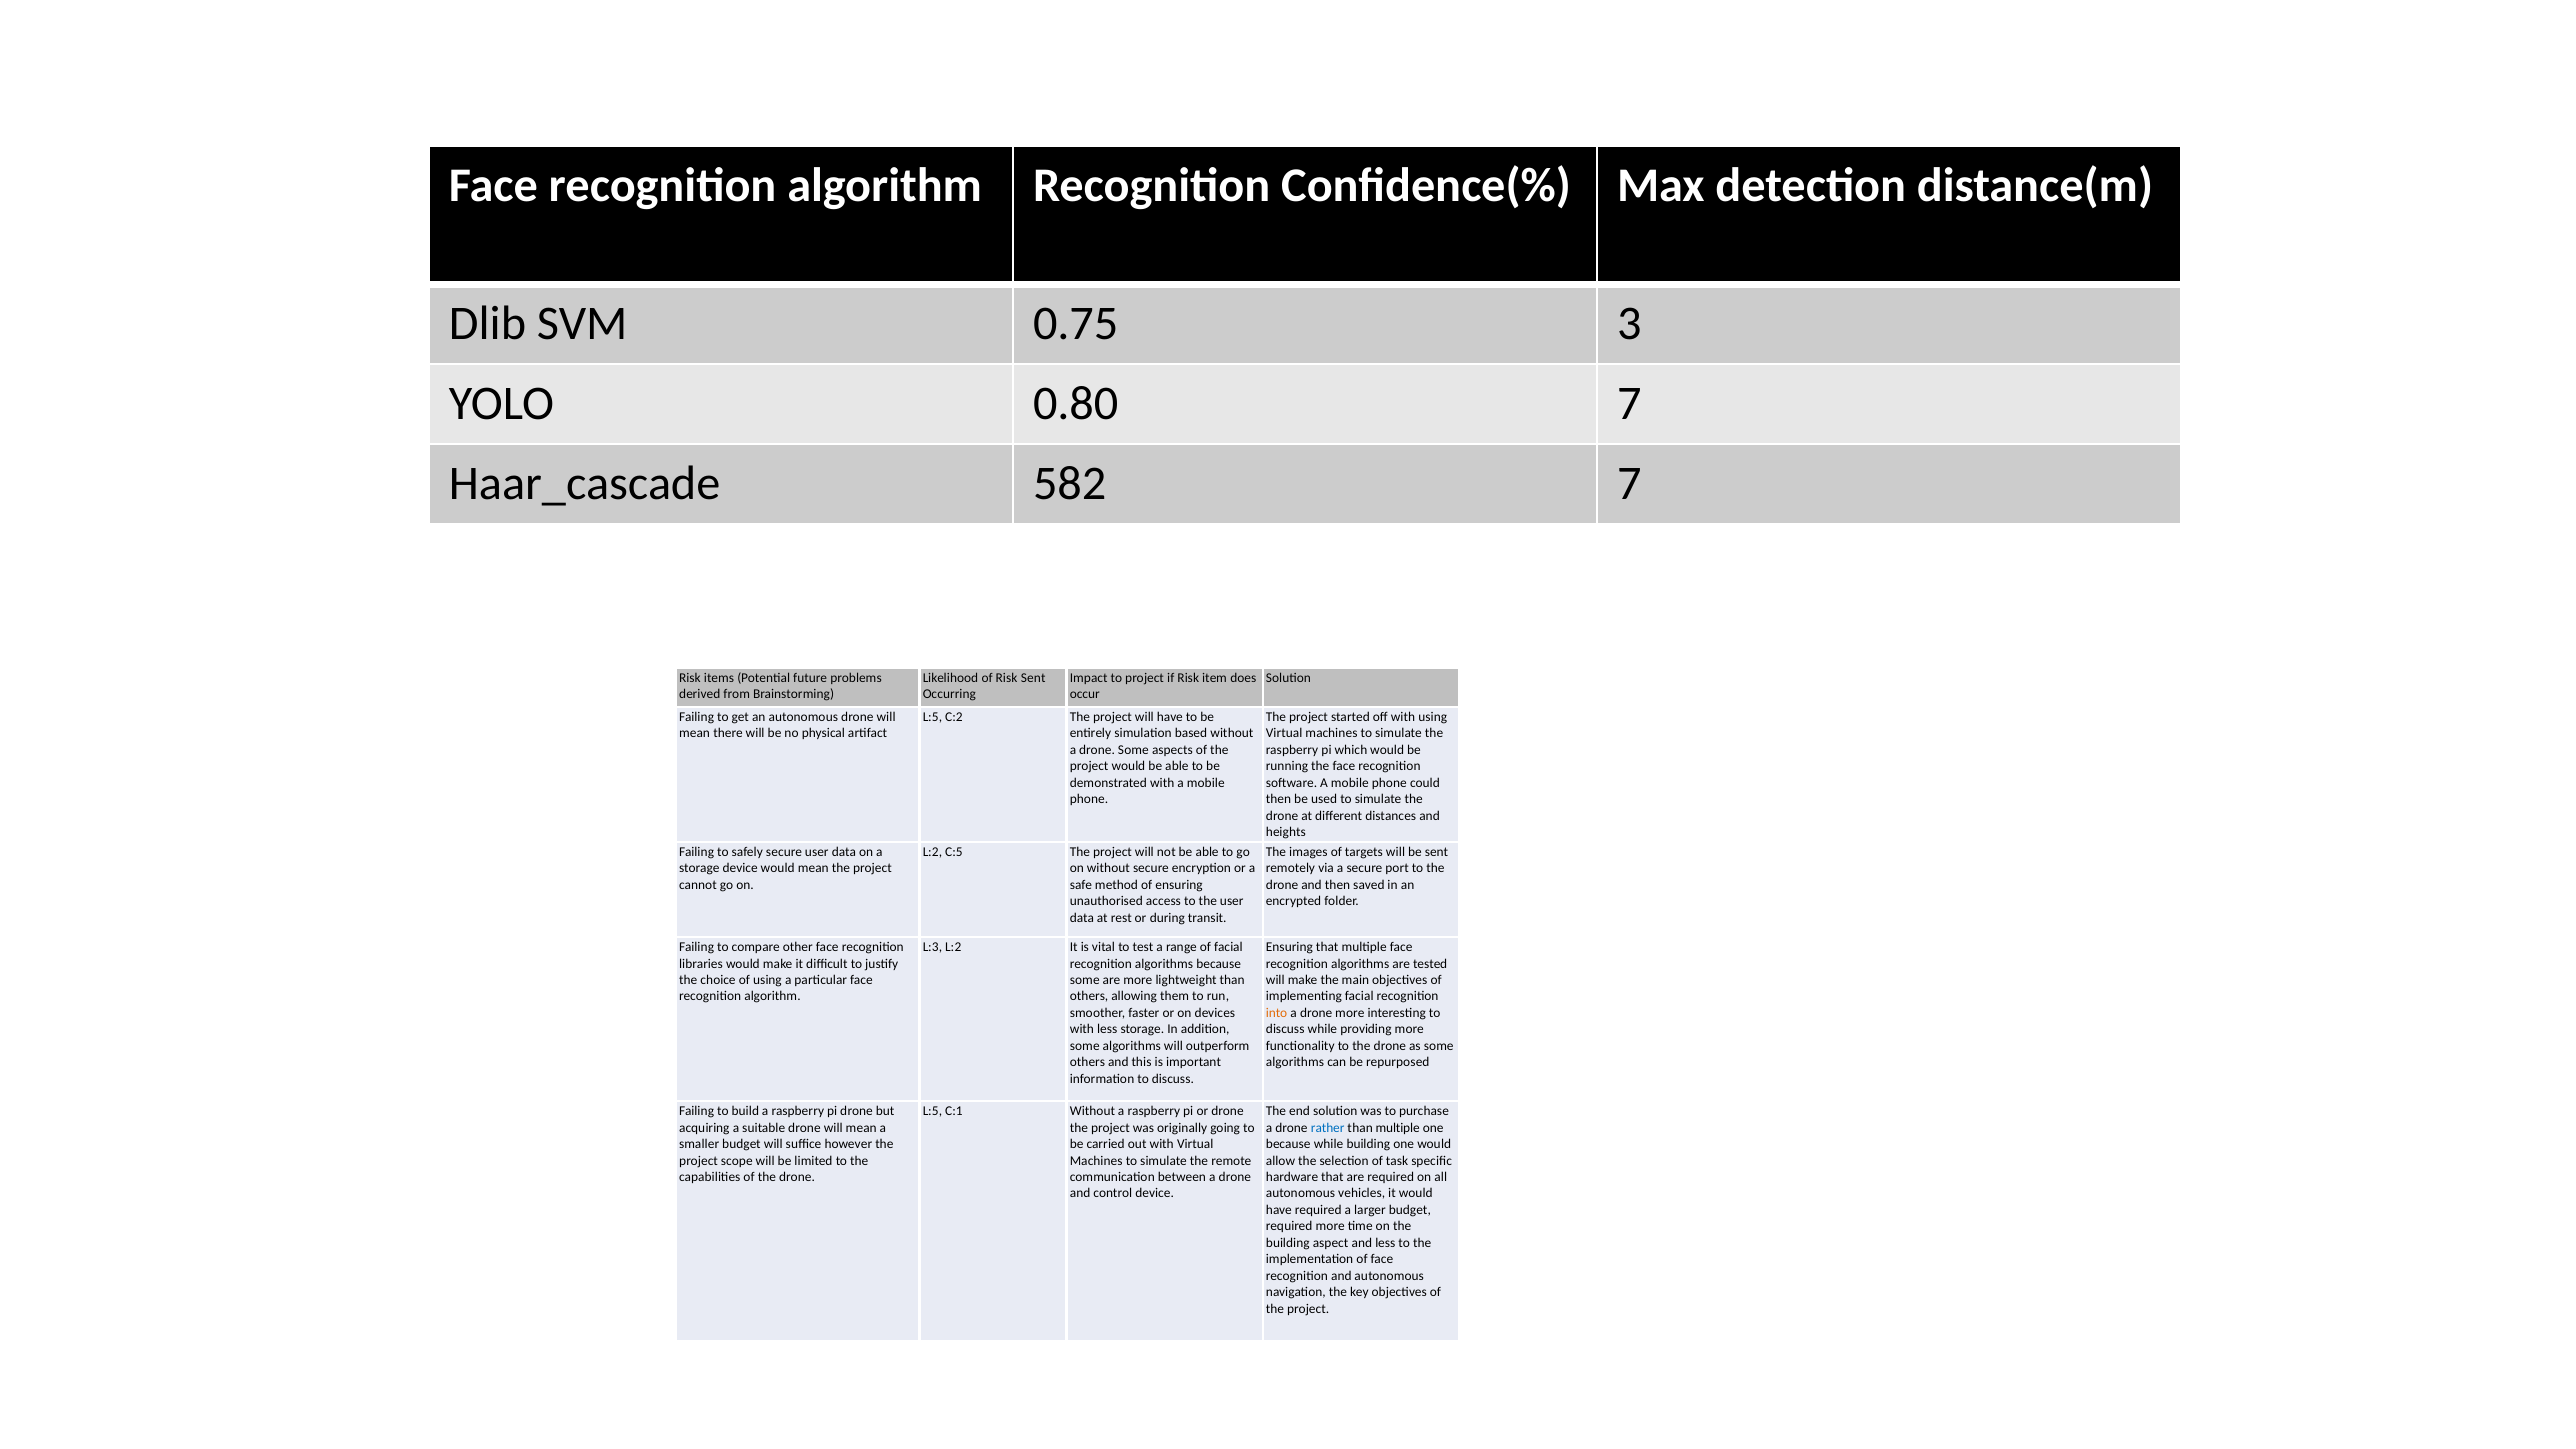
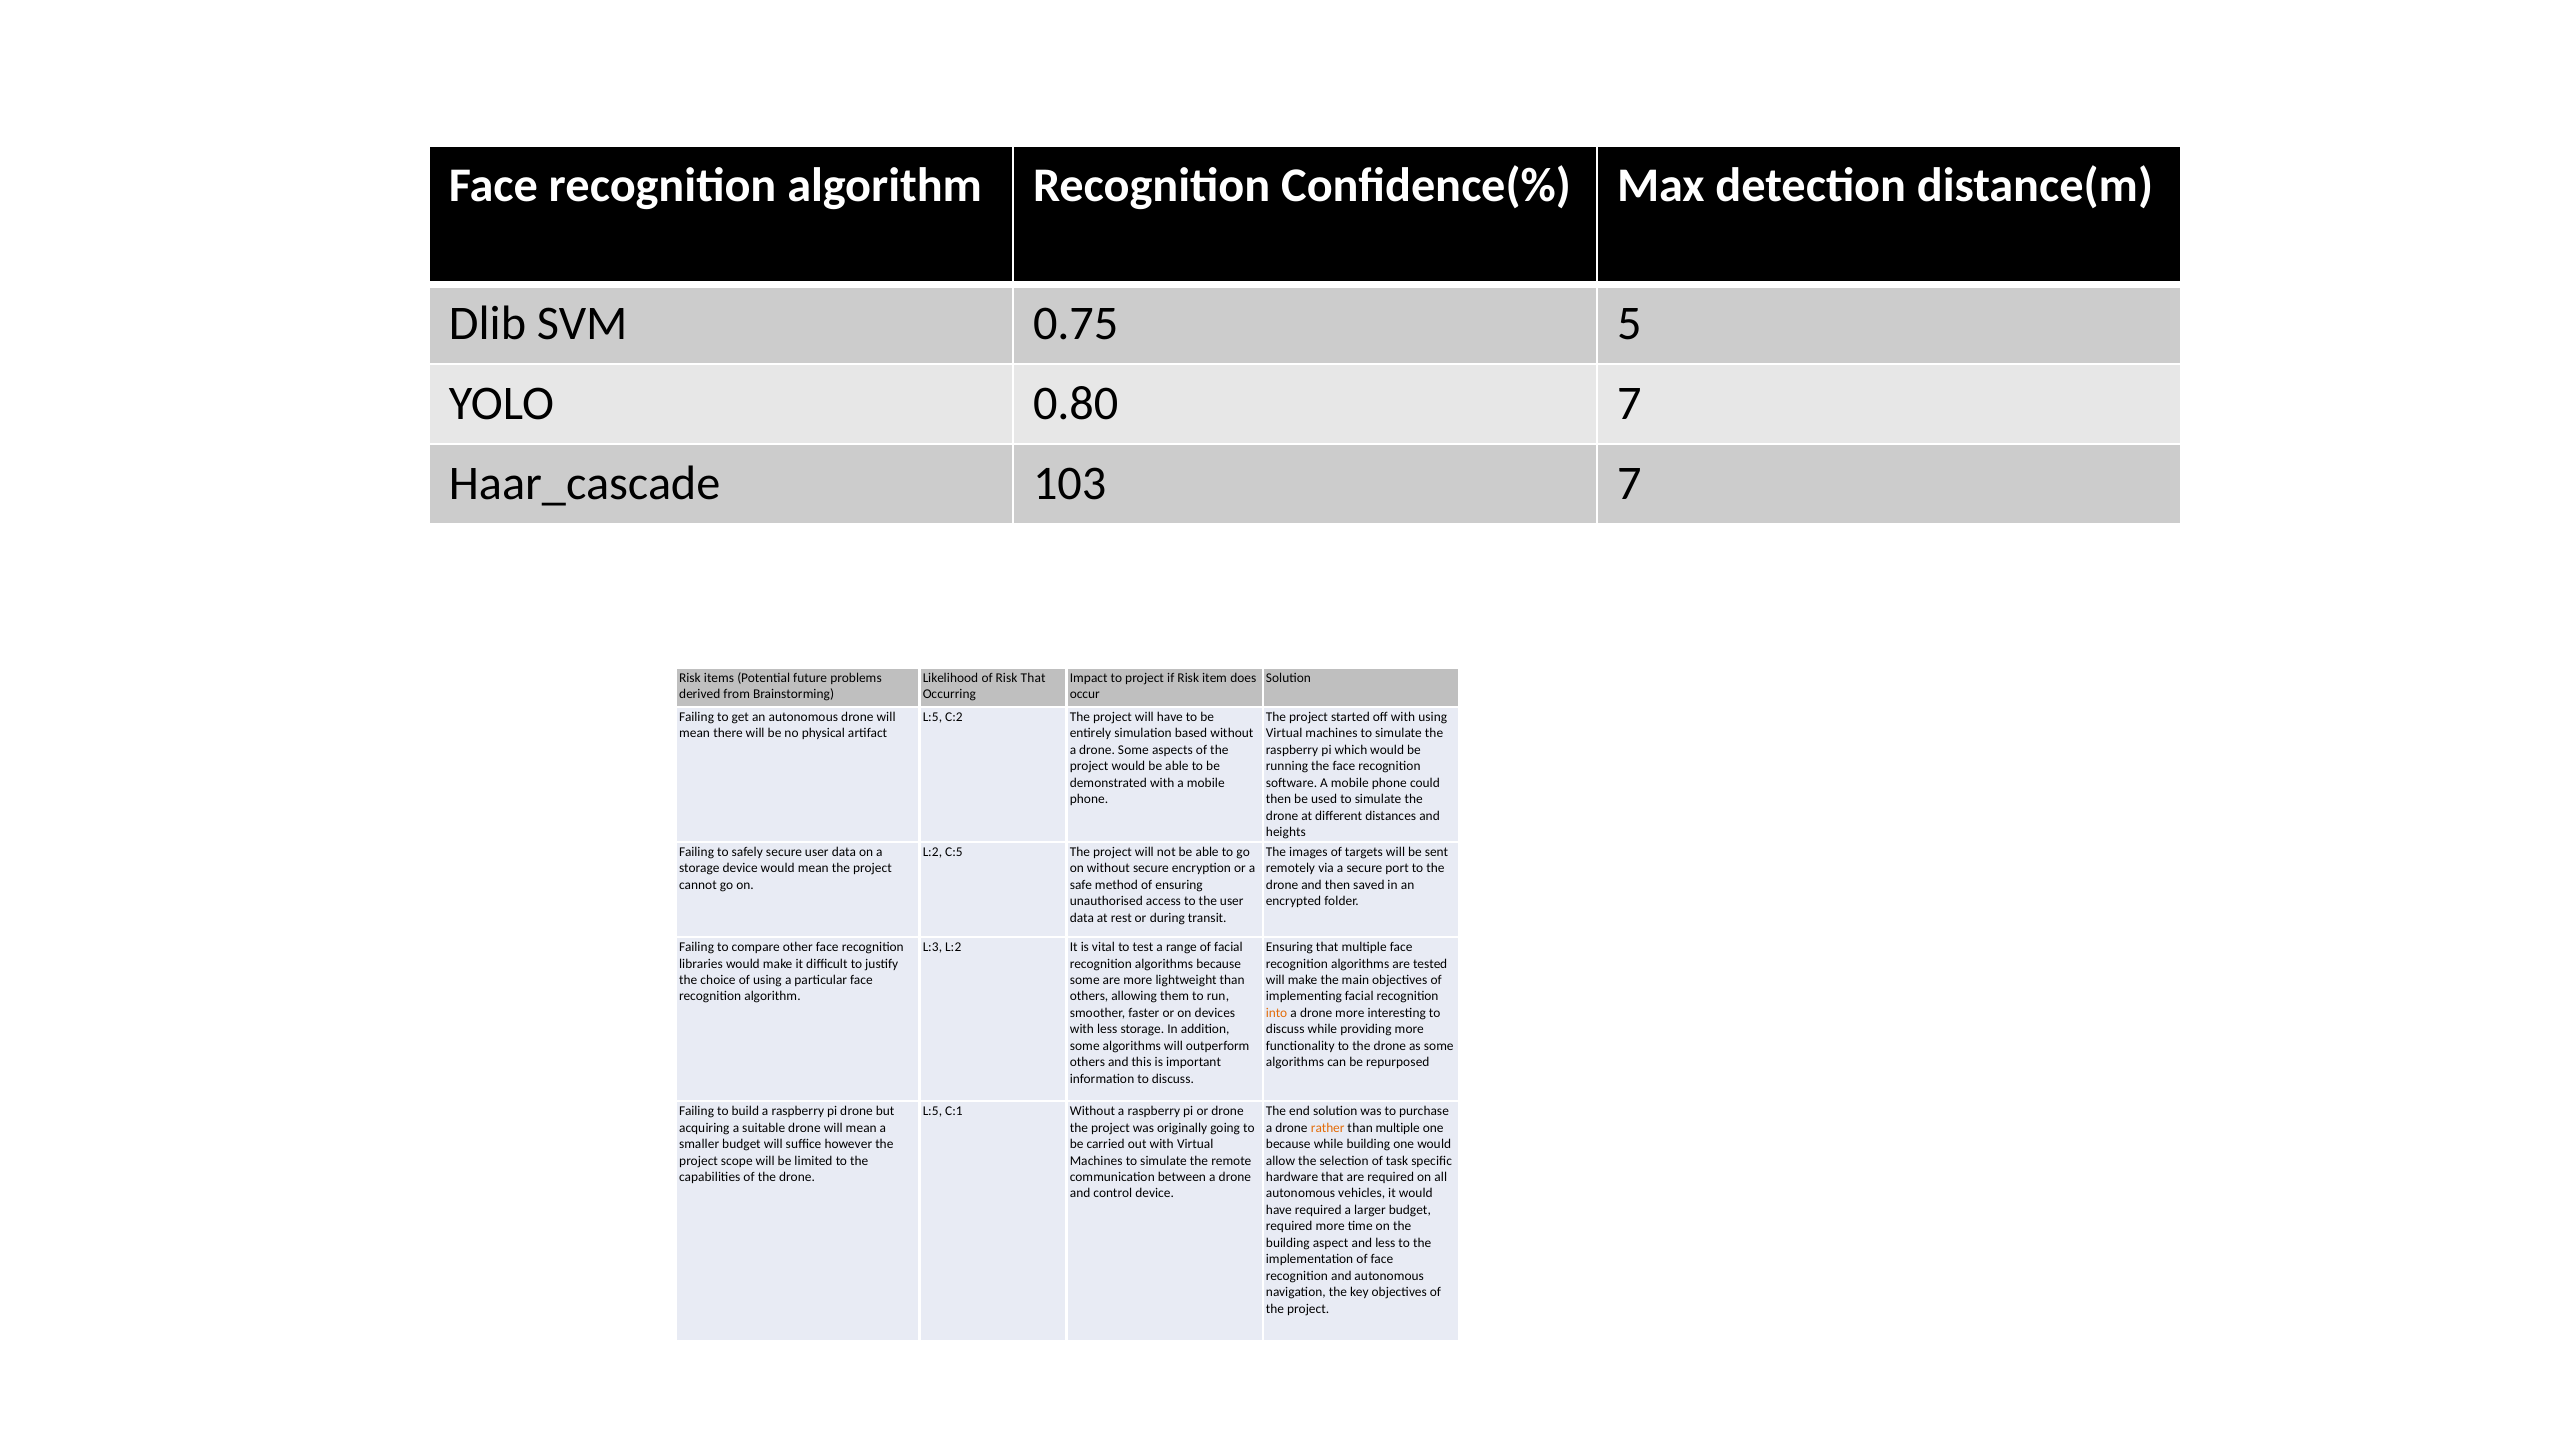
3: 3 -> 5
582: 582 -> 103
Risk Sent: Sent -> That
rather colour: blue -> orange
